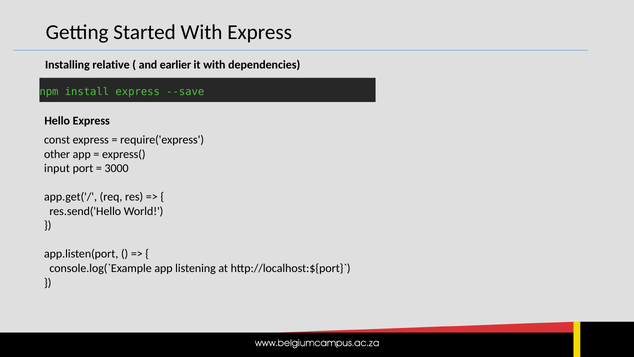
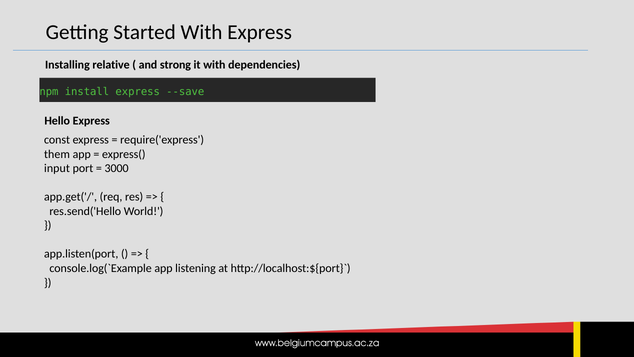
earlier: earlier -> strong
other: other -> them
